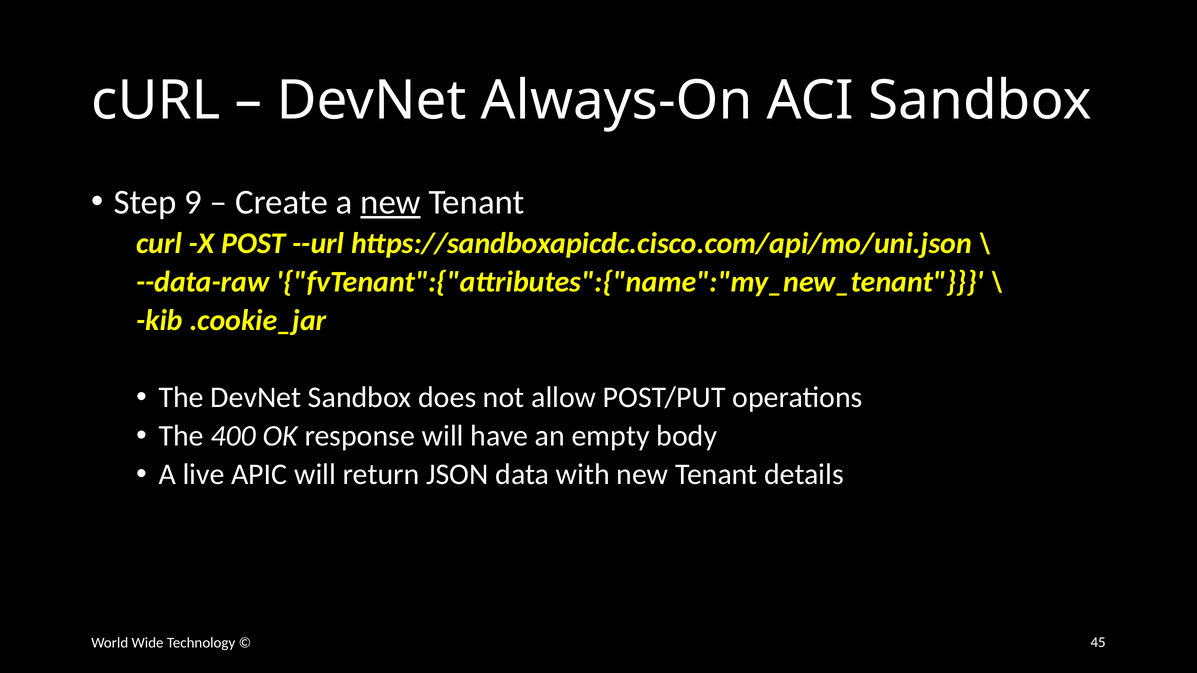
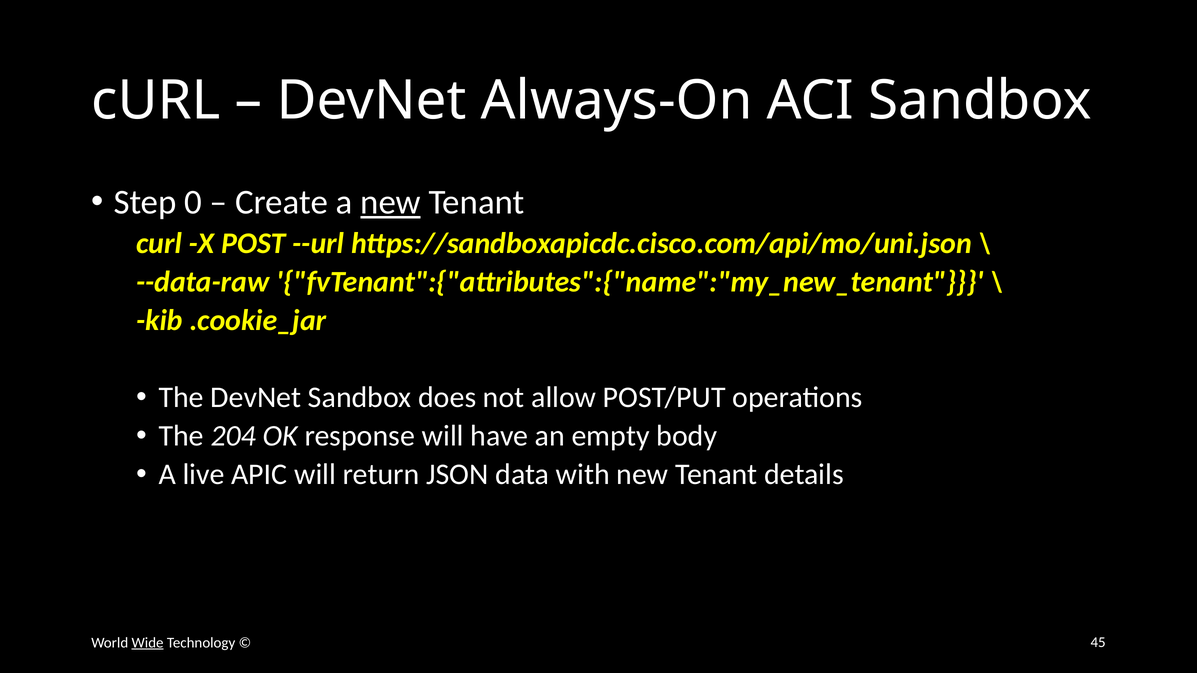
9: 9 -> 0
400: 400 -> 204
Wide underline: none -> present
